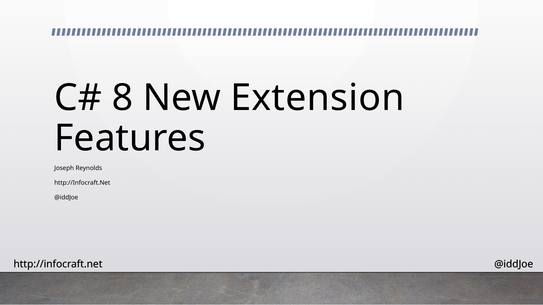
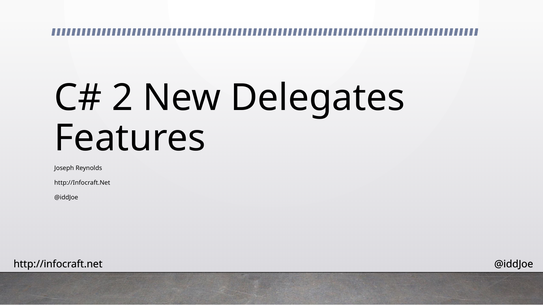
8: 8 -> 2
Extension: Extension -> Delegates
